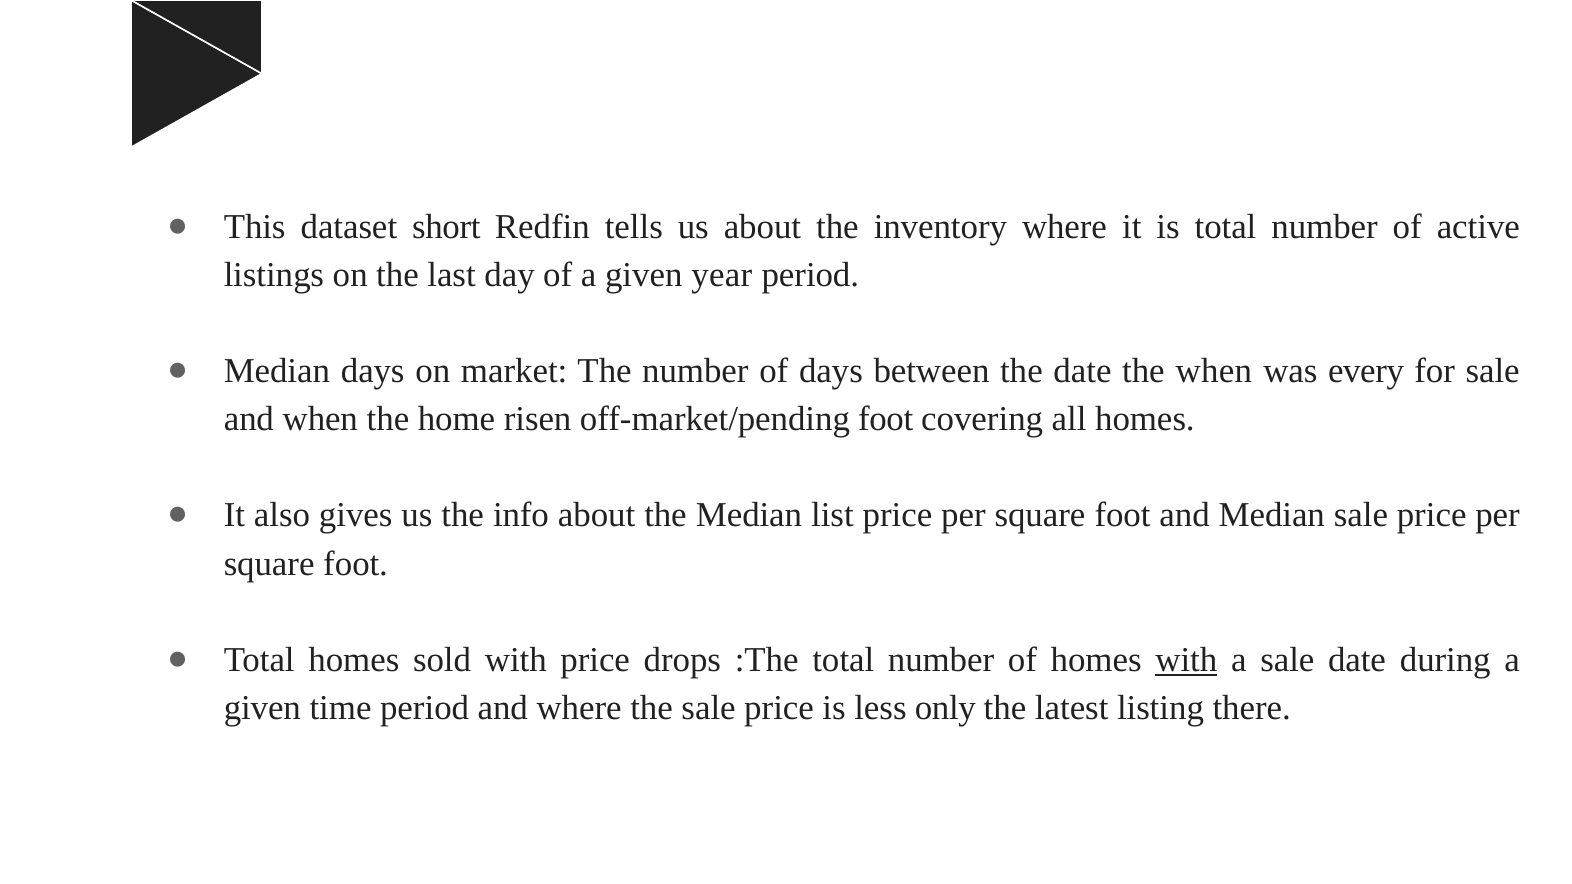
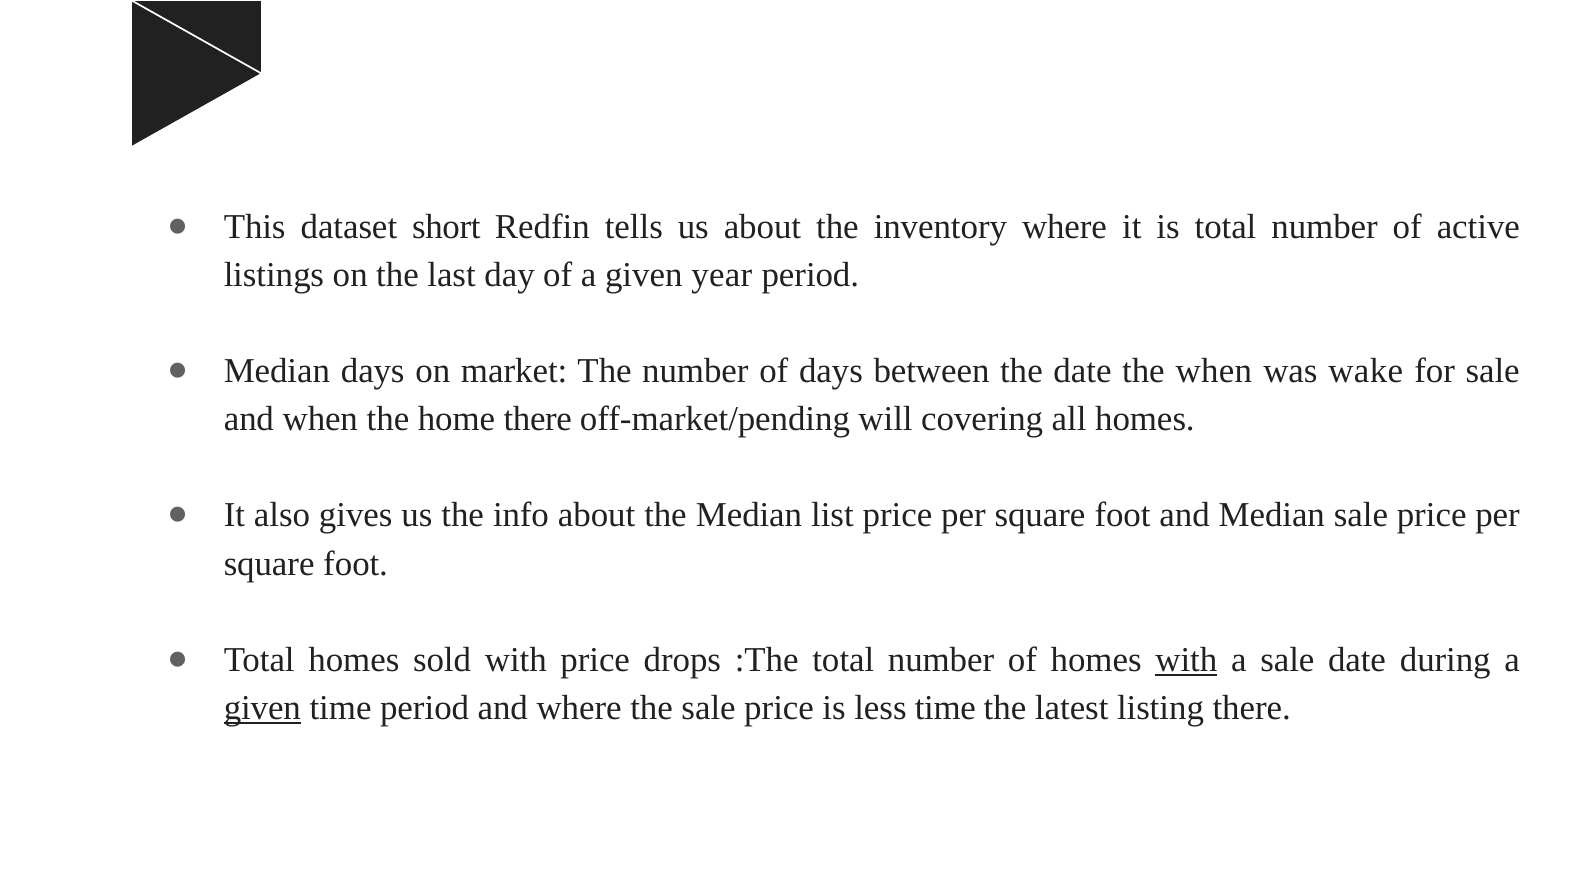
every: every -> wake
home risen: risen -> there
off-market/pending foot: foot -> will
given at (262, 708) underline: none -> present
less only: only -> time
